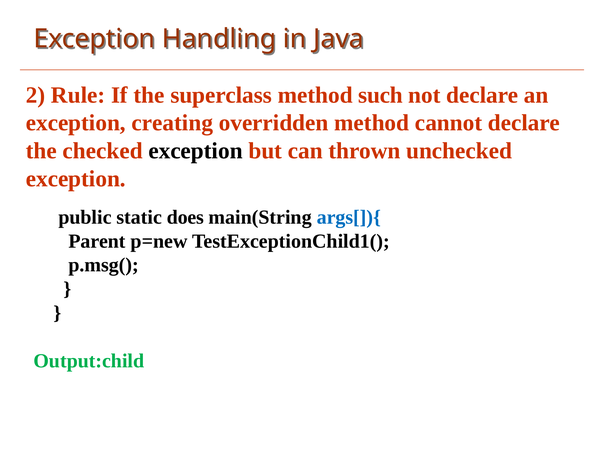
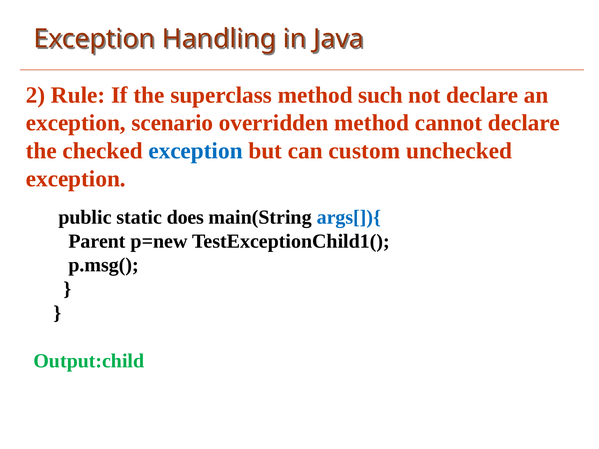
creating: creating -> scenario
exception at (196, 151) colour: black -> blue
thrown: thrown -> custom
